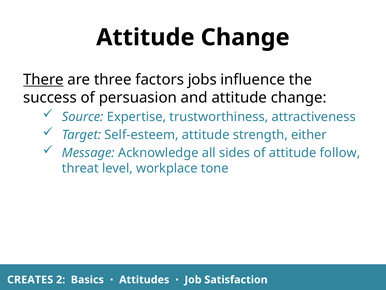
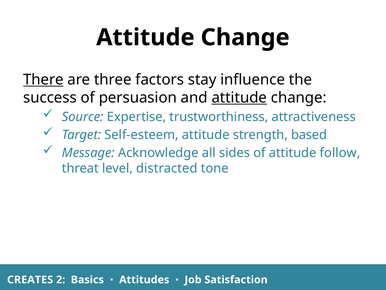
jobs: jobs -> stay
attitude at (239, 97) underline: none -> present
either: either -> based
workplace: workplace -> distracted
